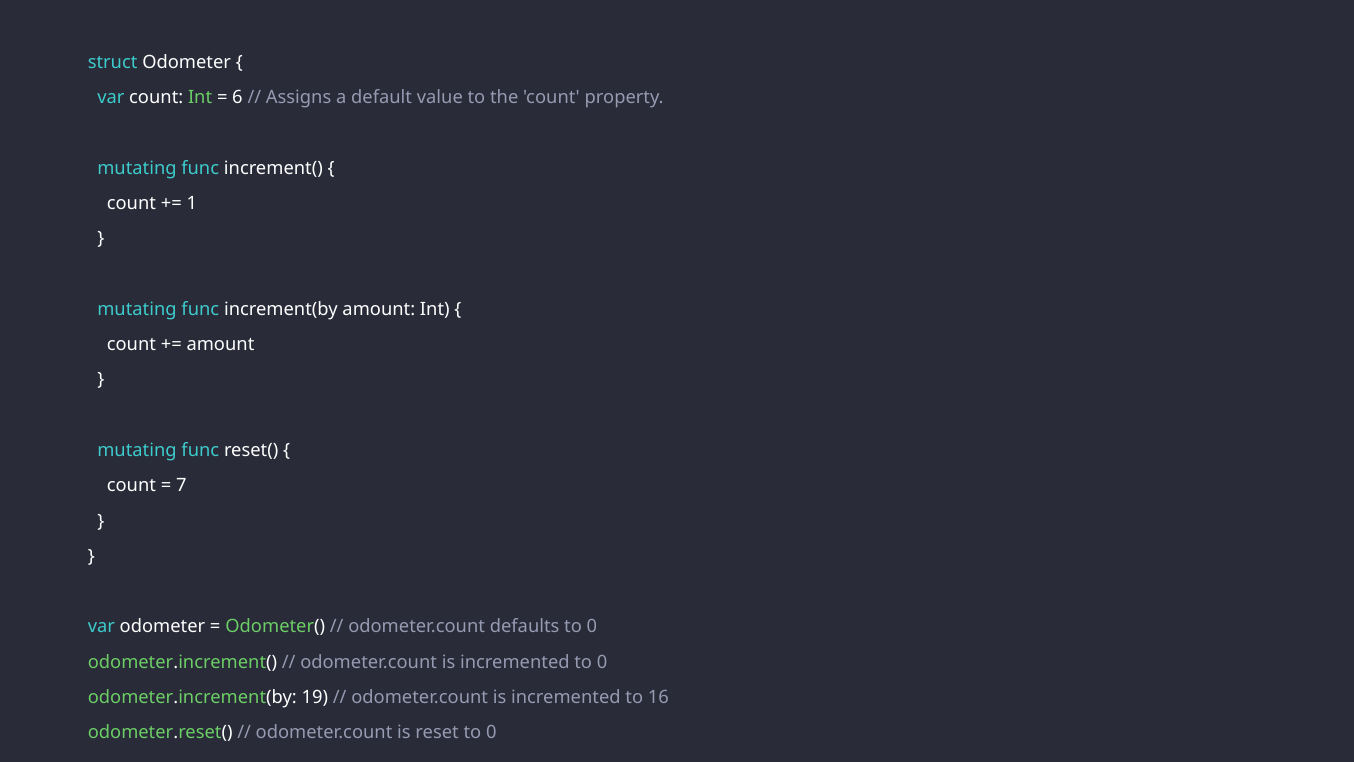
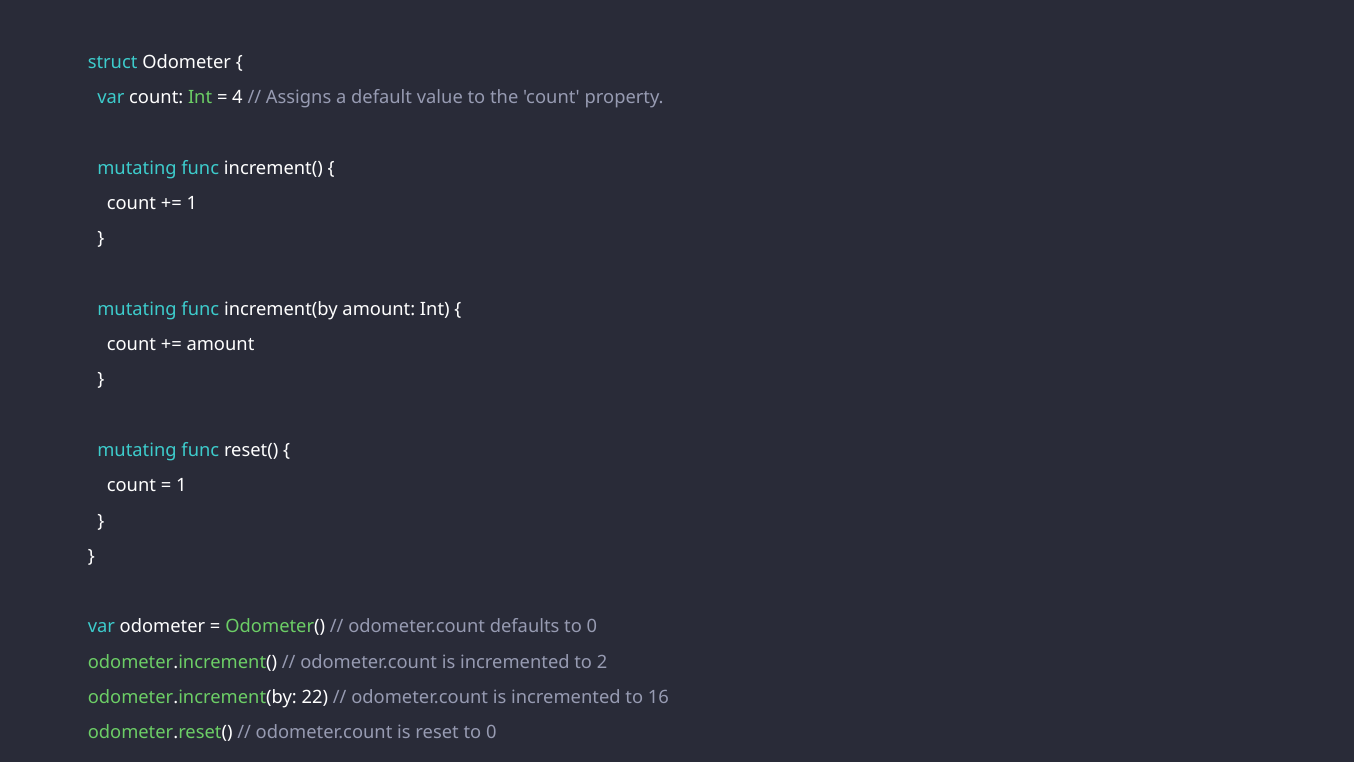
6: 6 -> 4
7 at (181, 485): 7 -> 1
incremented to 0: 0 -> 2
19: 19 -> 22
